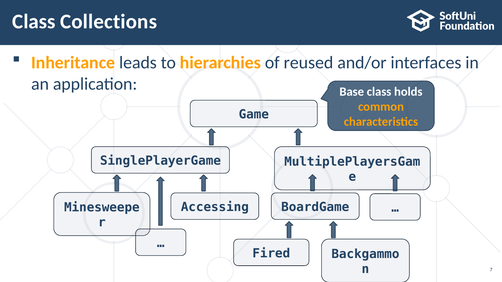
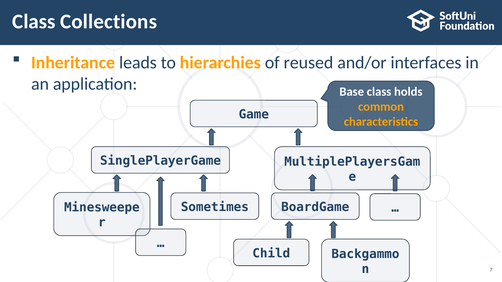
Accessing: Accessing -> Sometimes
Fired: Fired -> Child
